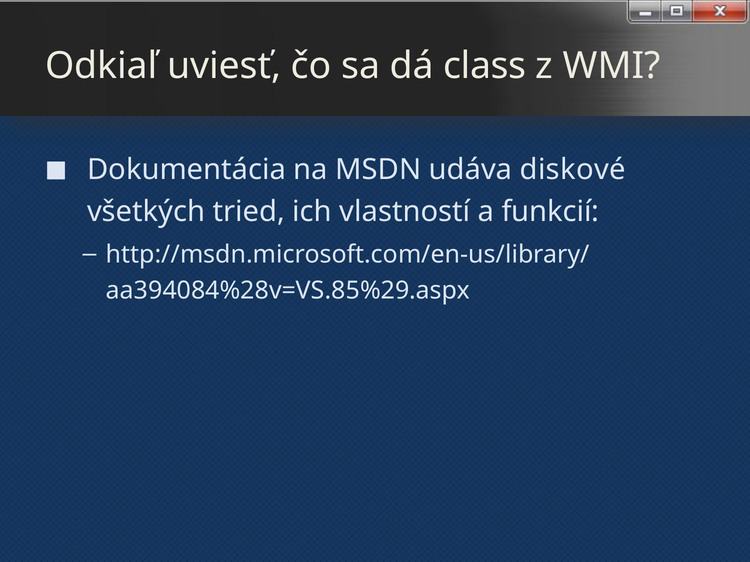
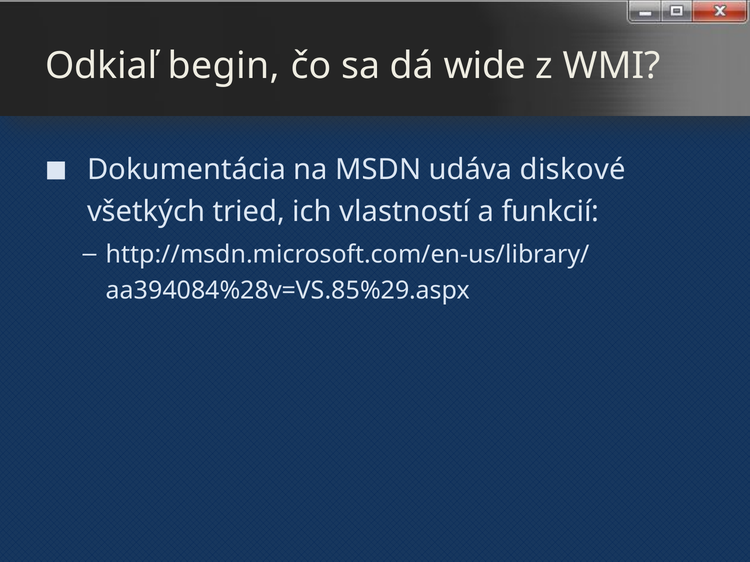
uviesť: uviesť -> begin
class: class -> wide
